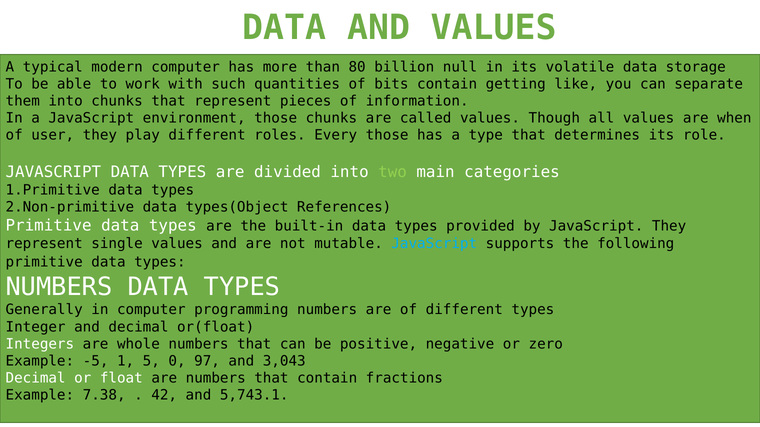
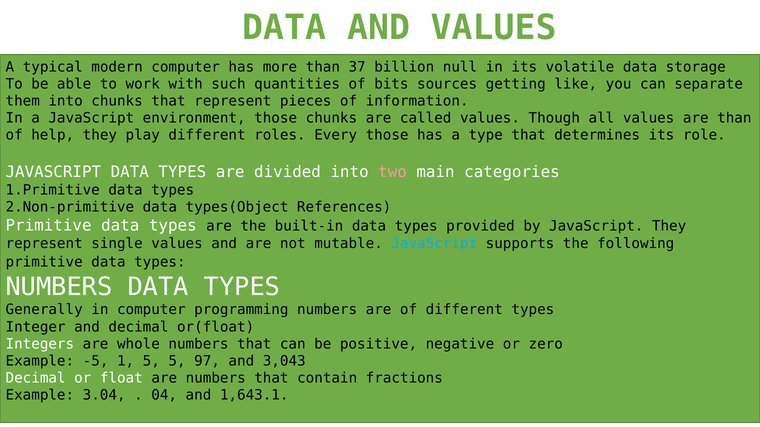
80: 80 -> 37
bits contain: contain -> sources
are when: when -> than
user: user -> help
two colour: light green -> pink
5 0: 0 -> 5
7.38: 7.38 -> 3.04
42: 42 -> 04
5,743.1: 5,743.1 -> 1,643.1
